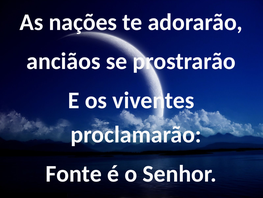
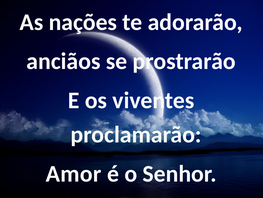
Fonte: Fonte -> Amor
